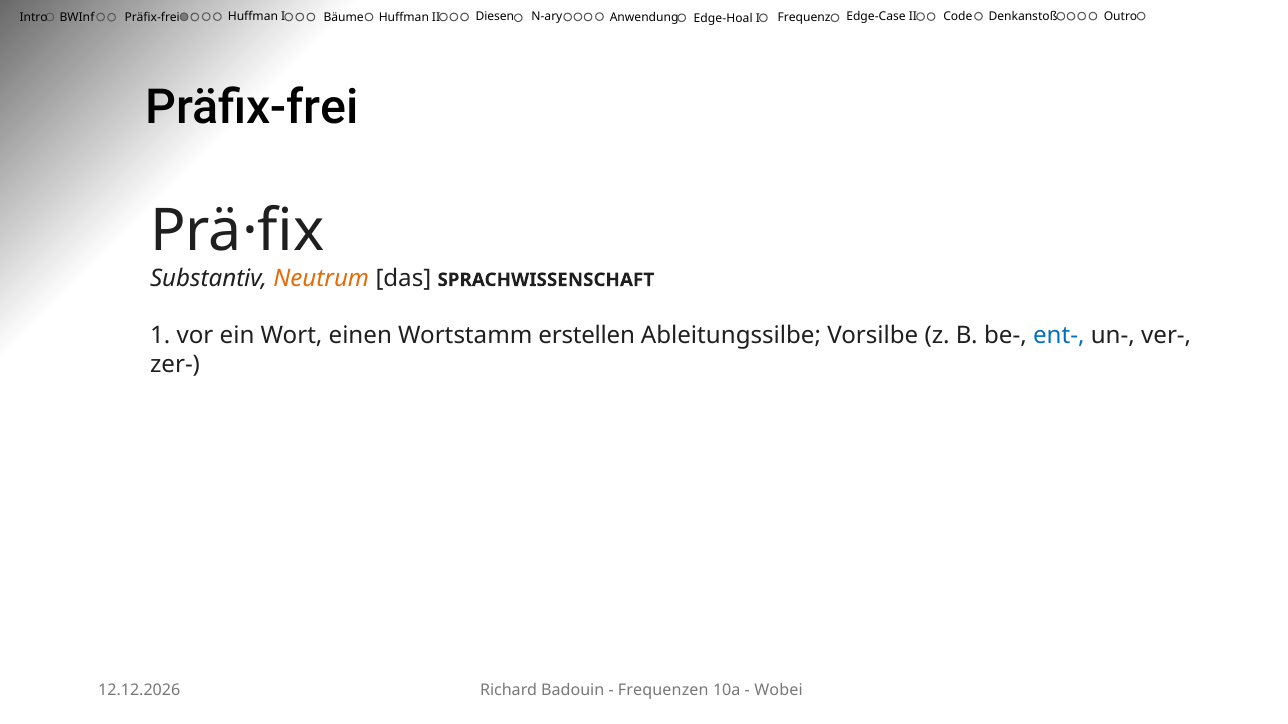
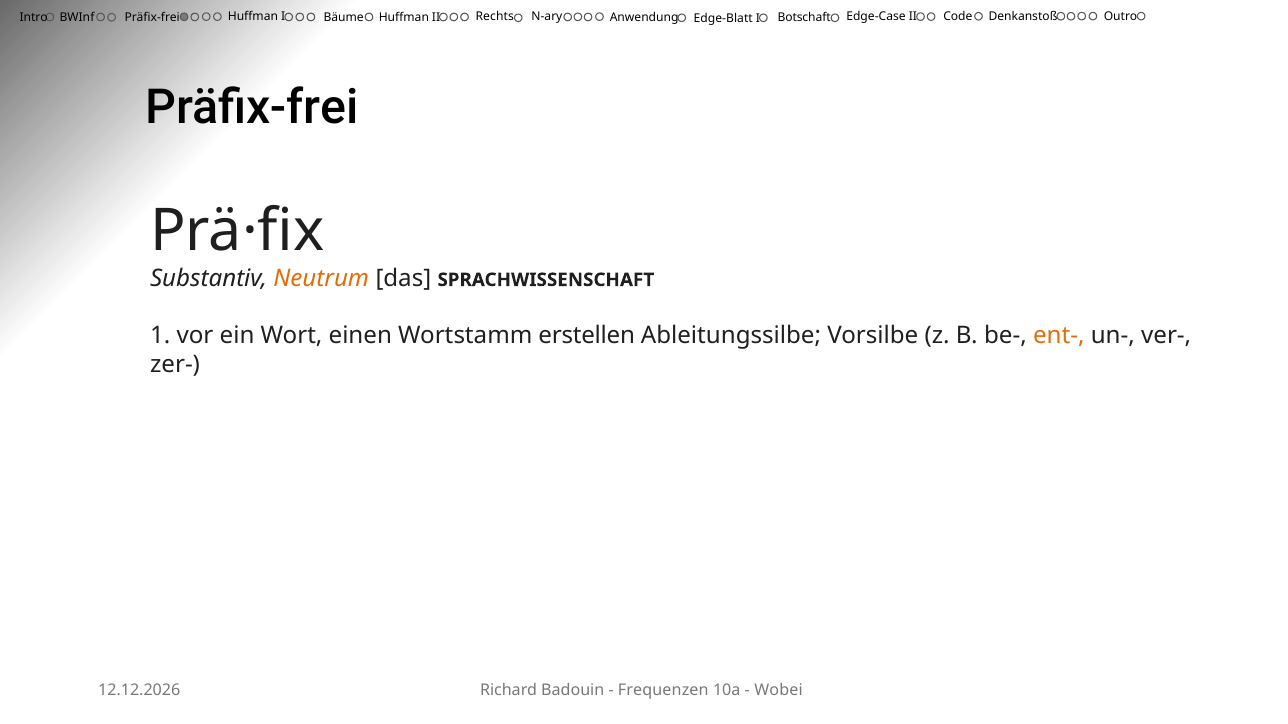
Diesen: Diesen -> Rechts
Edge-Hoal: Edge-Hoal -> Edge-Blatt
Frequenz: Frequenz -> Botschaft
ent- colour: blue -> orange
